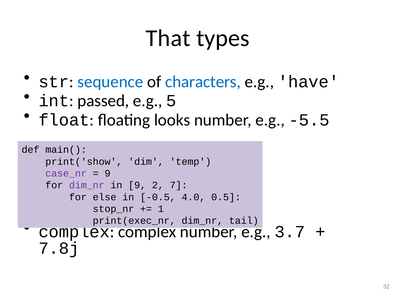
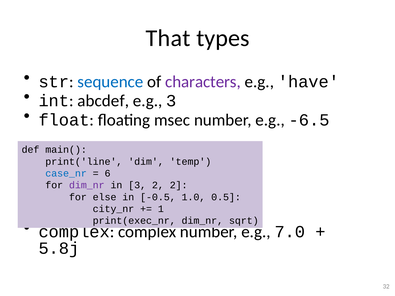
characters colour: blue -> purple
passed: passed -> abcdef
e.g 5: 5 -> 3
looks: looks -> msec
-5.5: -5.5 -> -6.5
print('show: print('show -> print('line
case_nr colour: purple -> blue
9 at (108, 173): 9 -> 6
in 9: 9 -> 3
2 7: 7 -> 2
4.0: 4.0 -> 1.0
stop_nr: stop_nr -> city_nr
tail: tail -> sqrt
3.7: 3.7 -> 7.0
7.8j: 7.8j -> 5.8j
